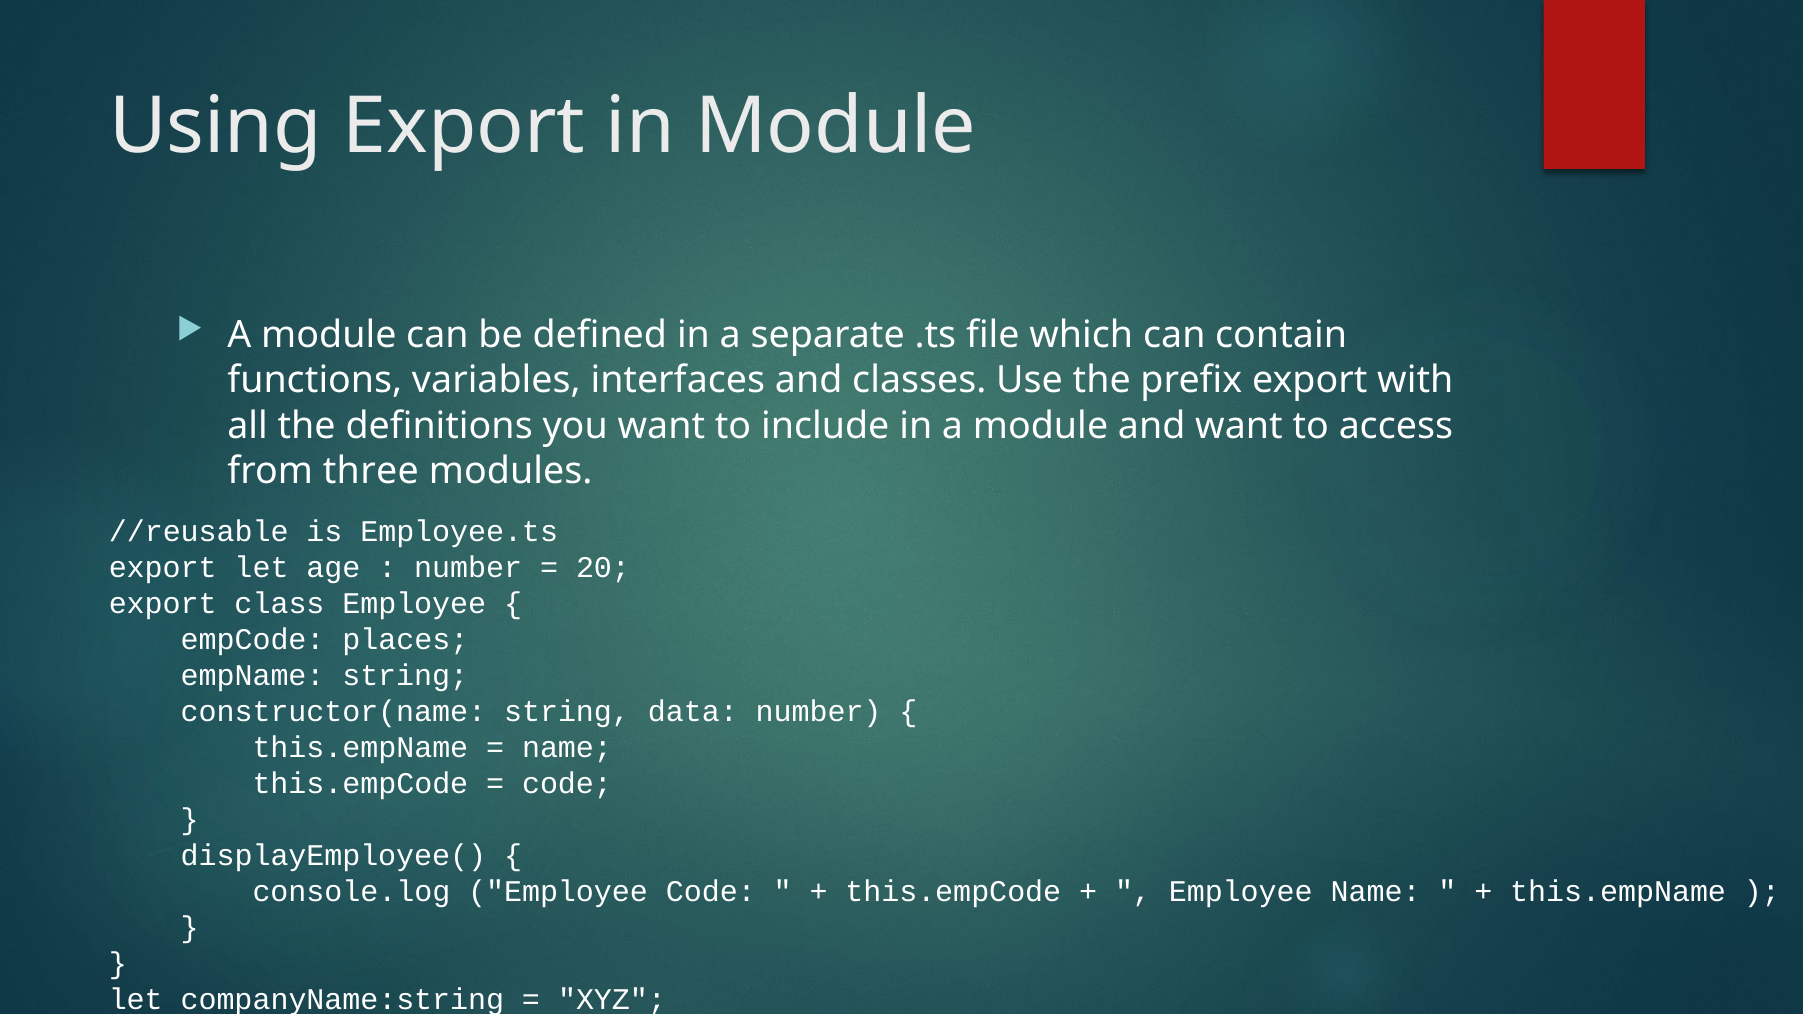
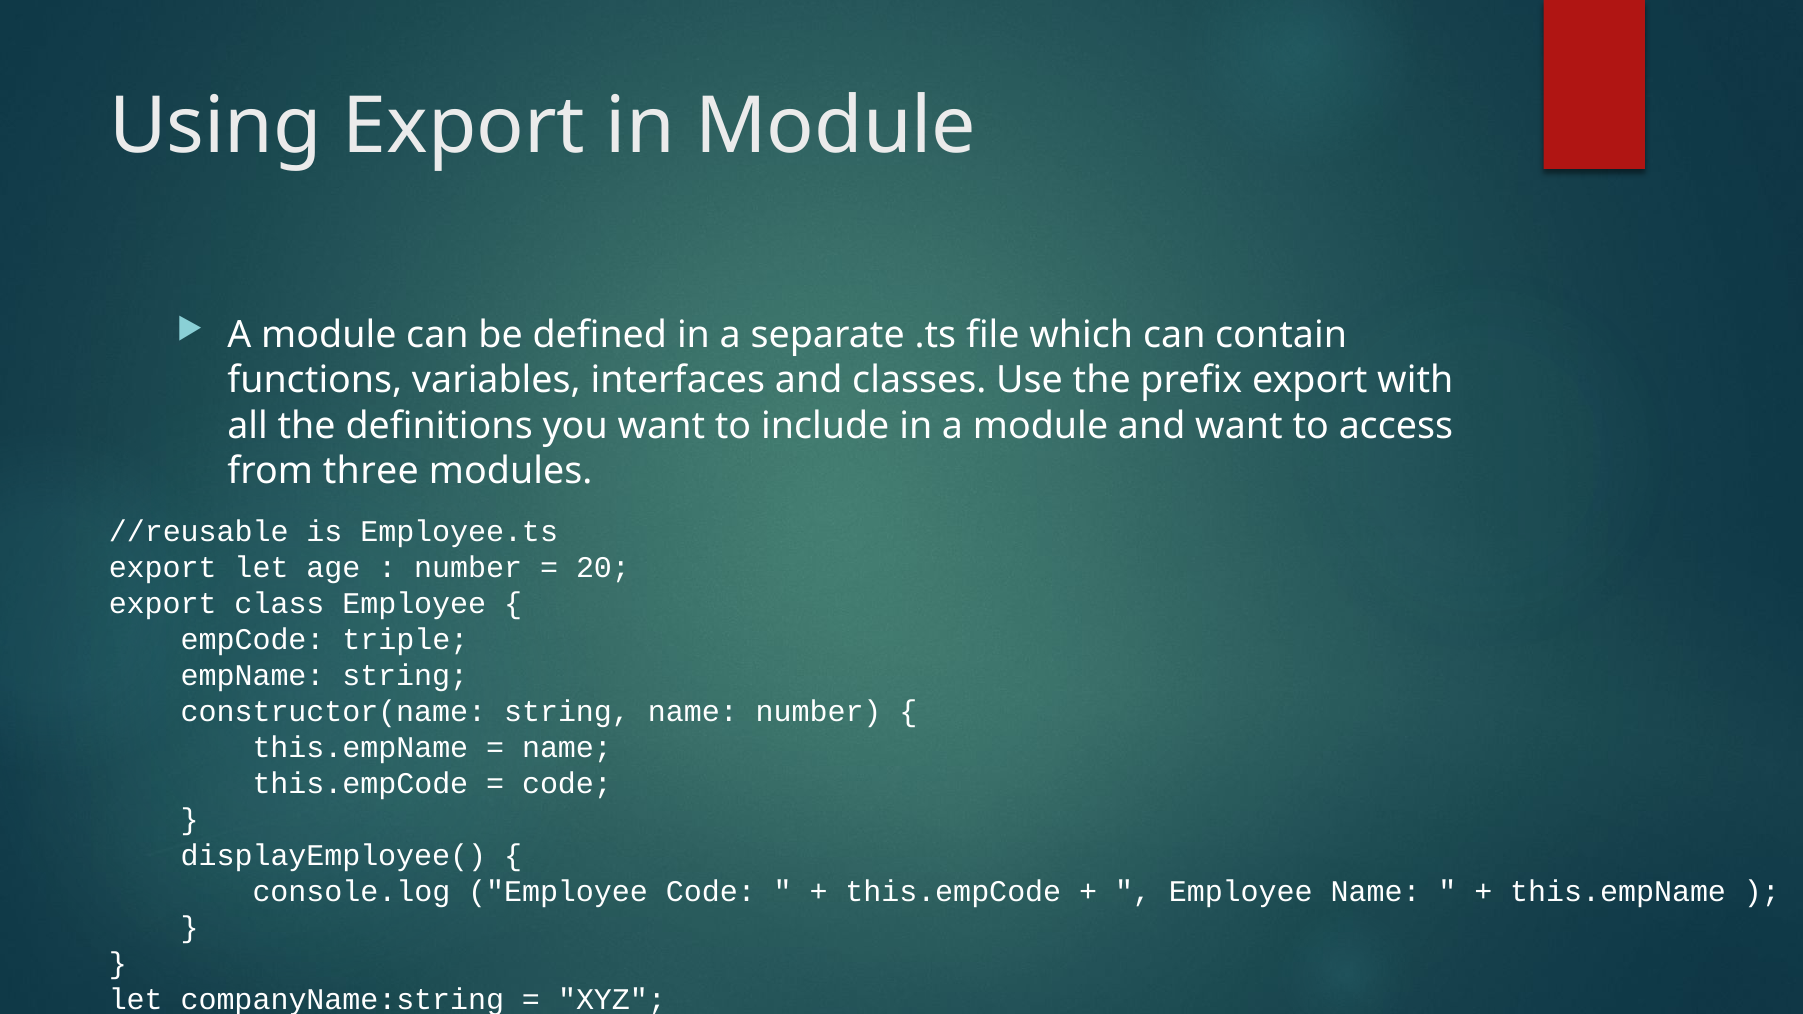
places: places -> triple
string data: data -> name
